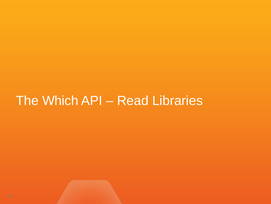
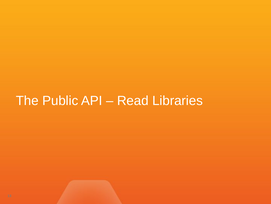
Which: Which -> Public
